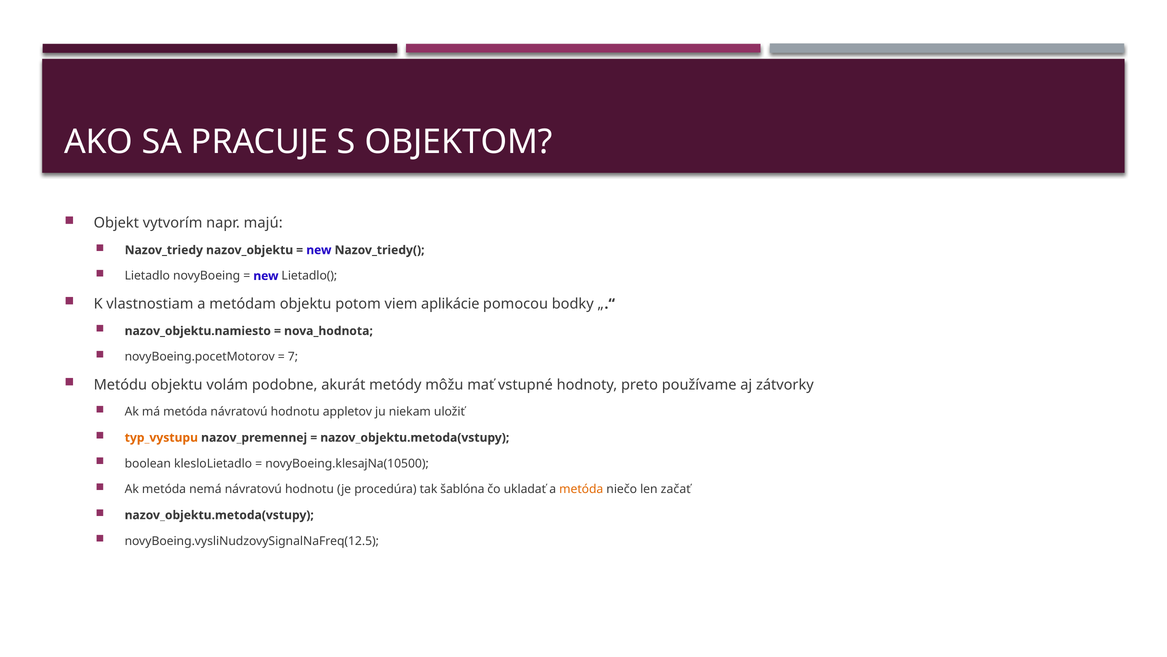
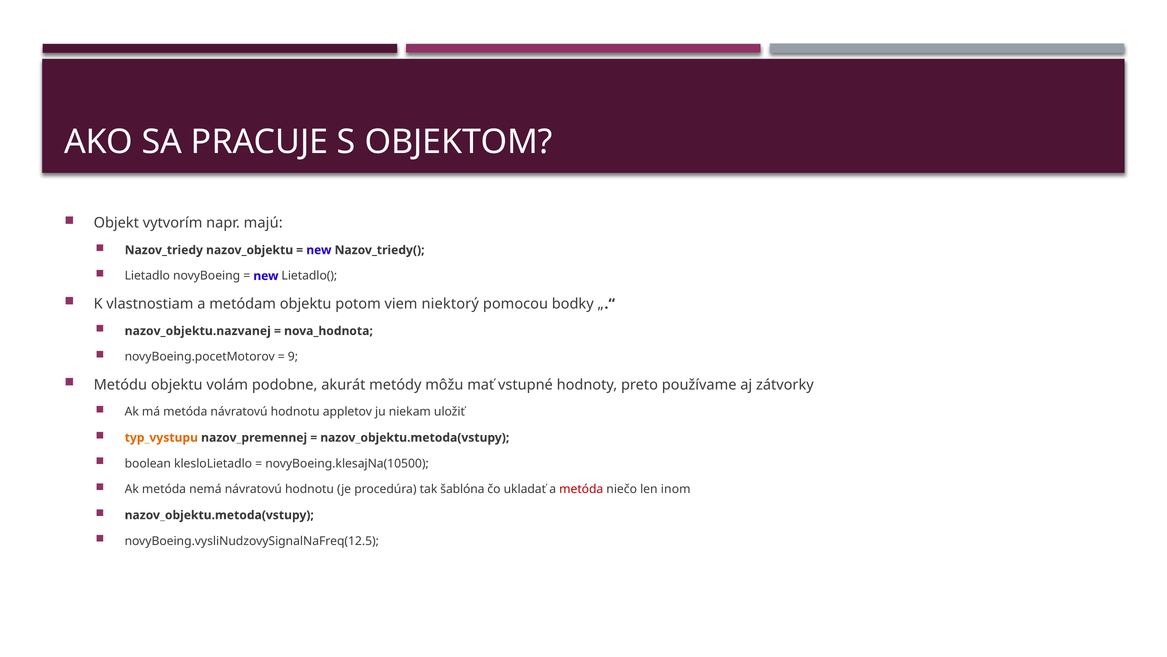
aplikácie: aplikácie -> niektorý
nazov_objektu.namiesto: nazov_objektu.namiesto -> nazov_objektu.nazvanej
7: 7 -> 9
metóda at (581, 489) colour: orange -> red
začať: začať -> inom
